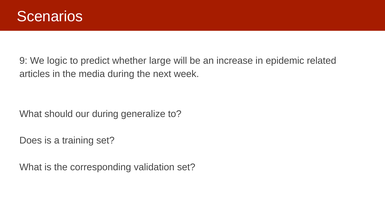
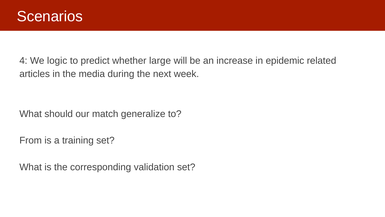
9: 9 -> 4
our during: during -> match
Does: Does -> From
